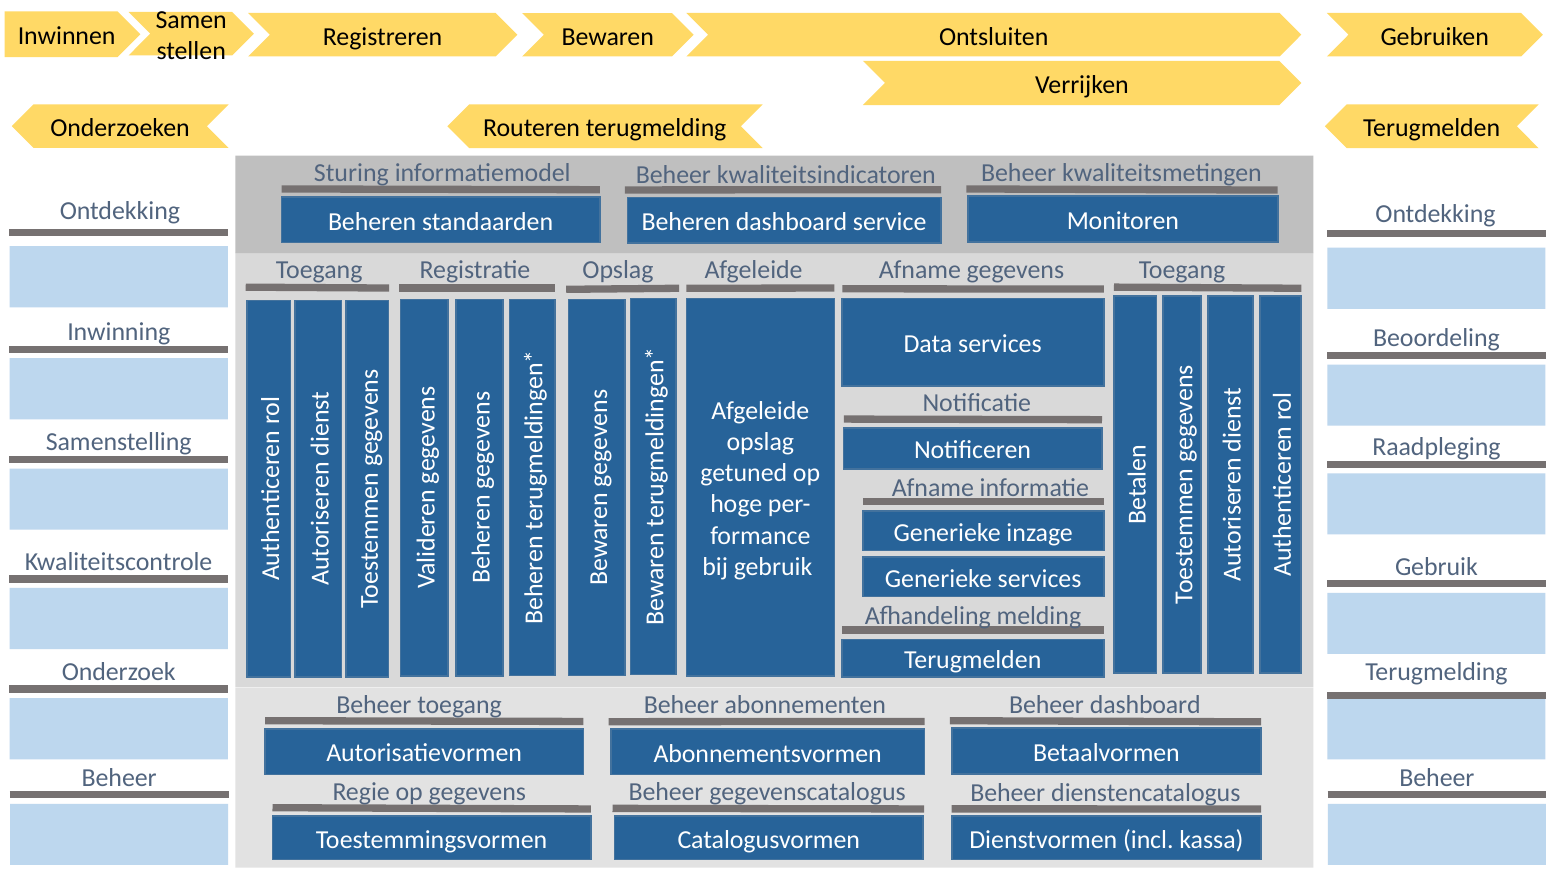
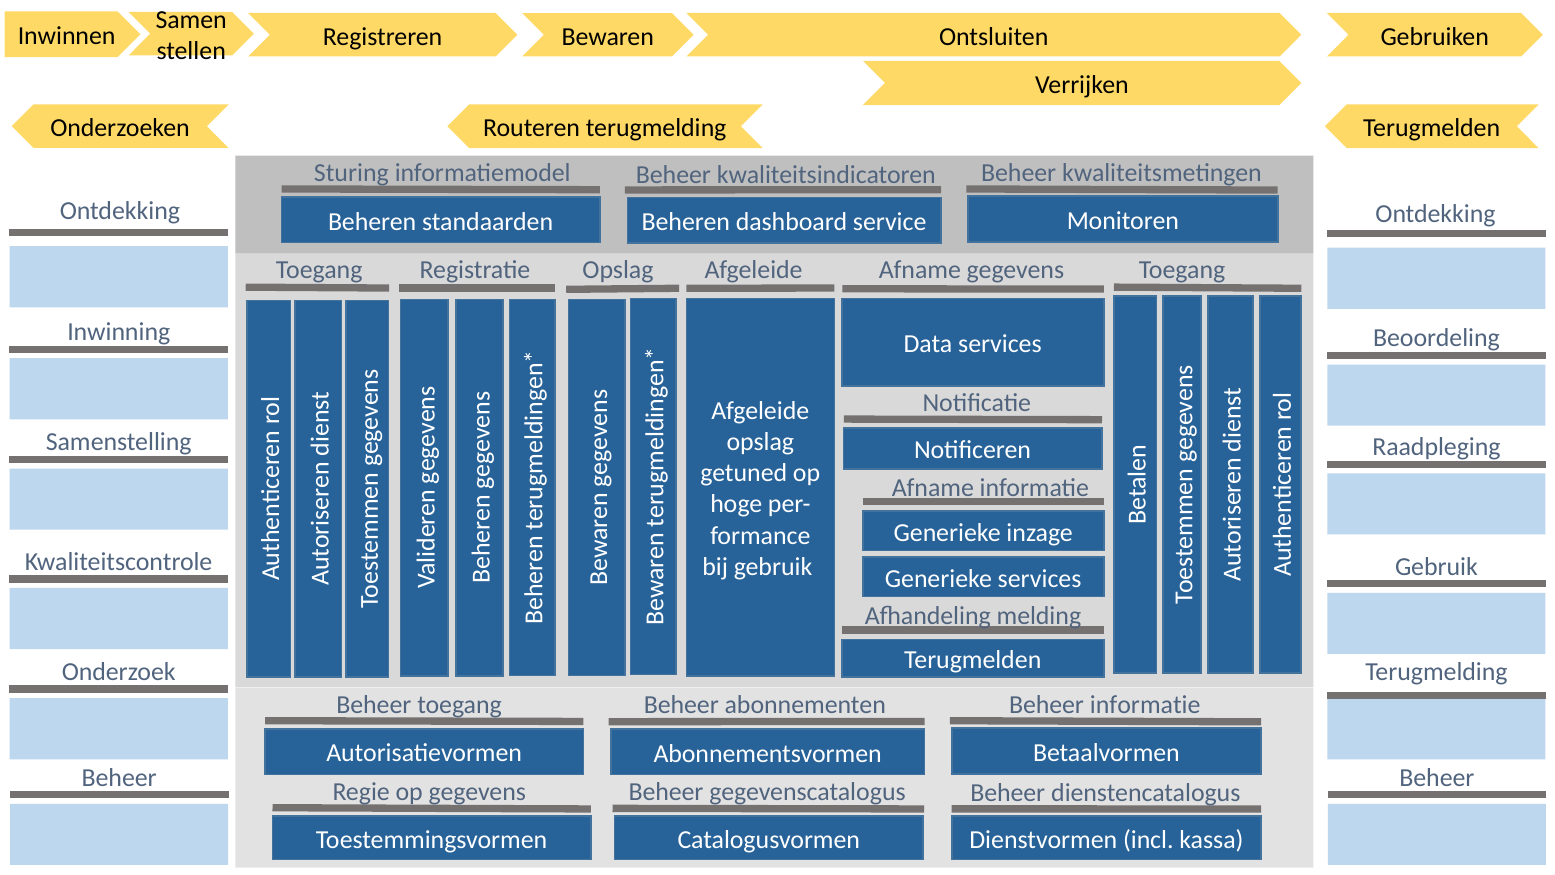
Beheer dashboard: dashboard -> informatie
